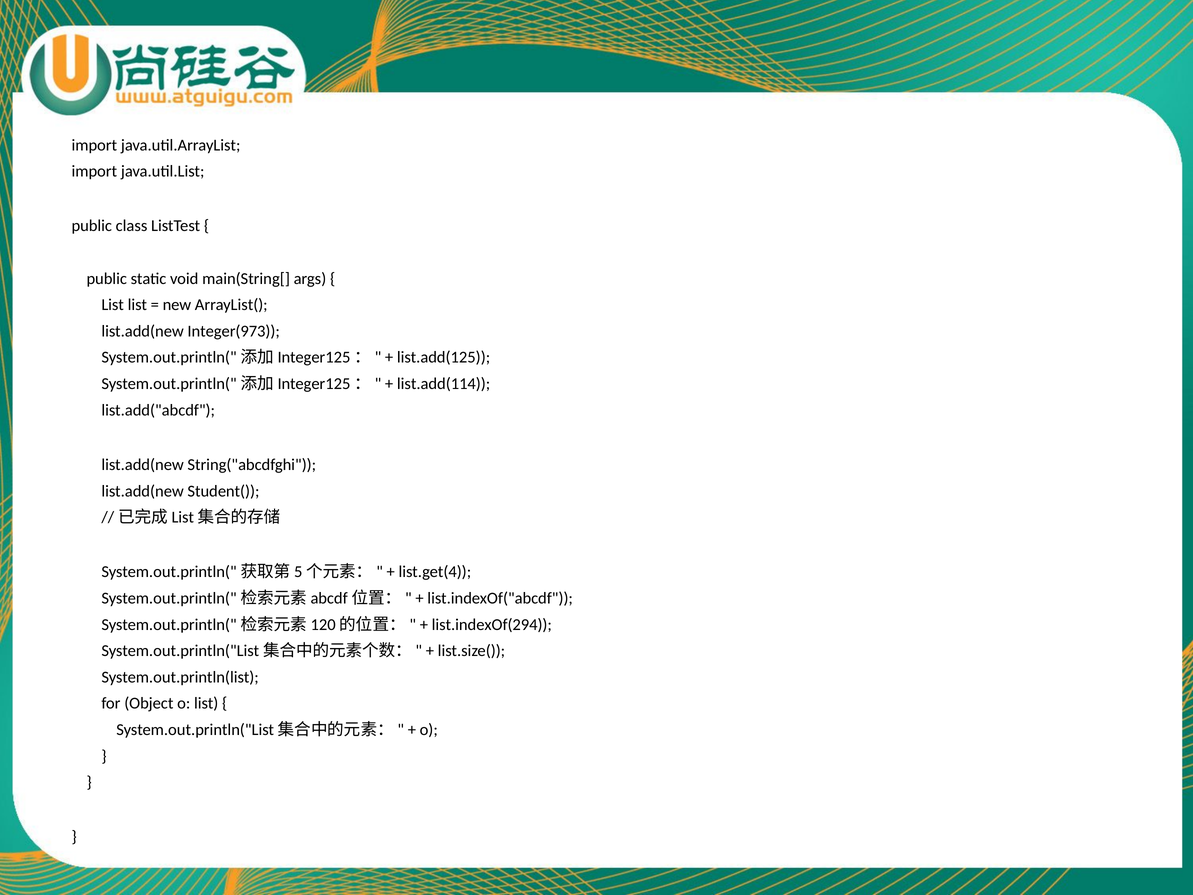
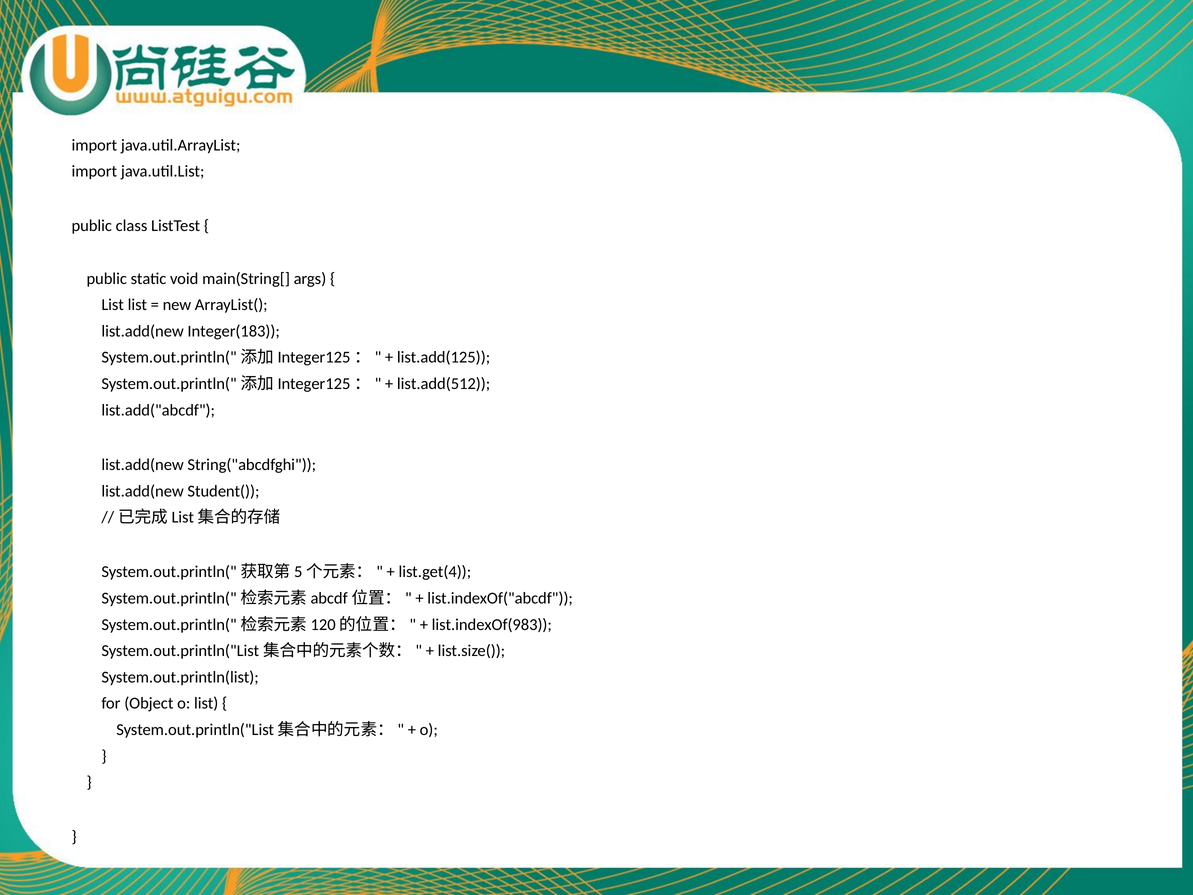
Integer(973: Integer(973 -> Integer(183
list.add(114: list.add(114 -> list.add(512
list.indexOf(294: list.indexOf(294 -> list.indexOf(983
